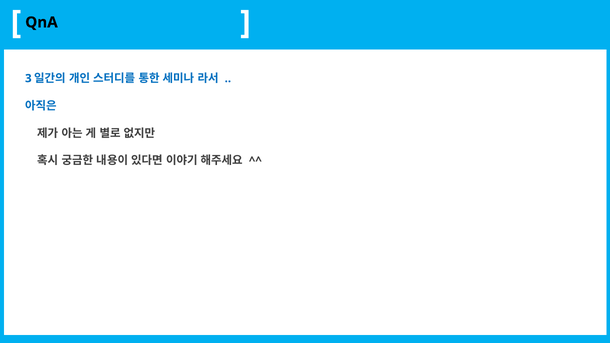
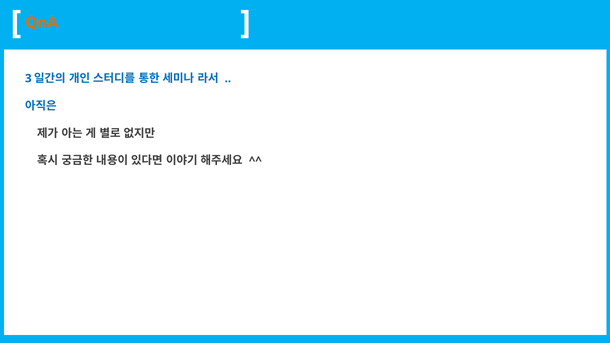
QnA colour: black -> orange
